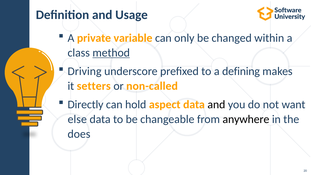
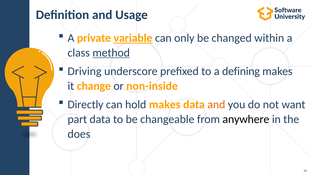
variable underline: none -> present
setters: setters -> change
non-called: non-called -> non-inside
hold aspect: aspect -> makes
and at (216, 105) colour: black -> orange
else: else -> part
